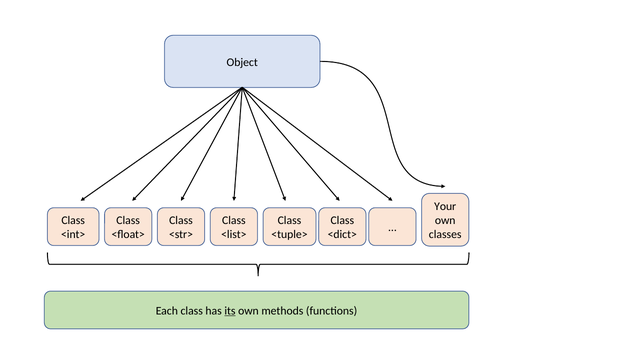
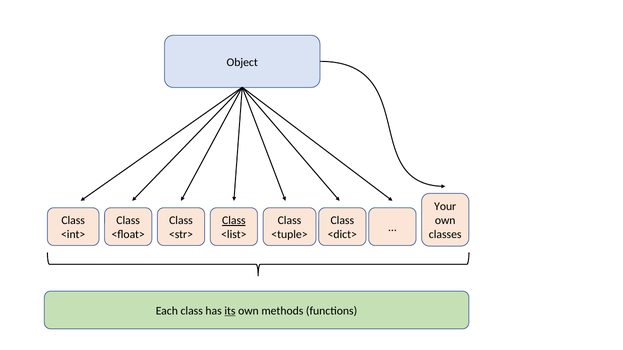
Class at (234, 221) underline: none -> present
